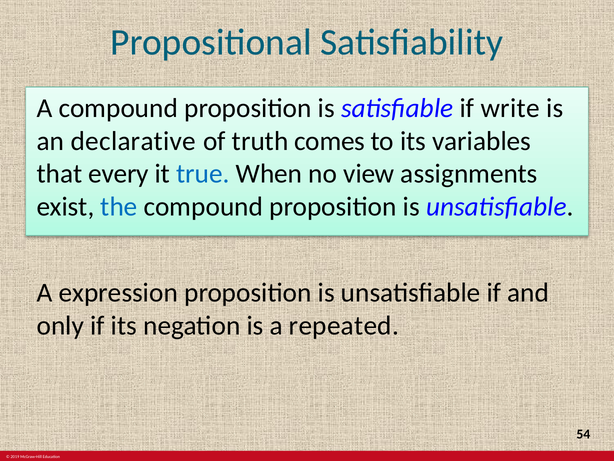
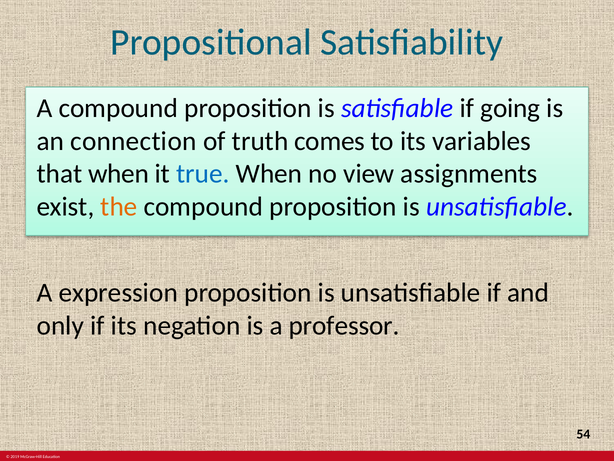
write: write -> going
declarative: declarative -> connection
that every: every -> when
the colour: blue -> orange
repeated: repeated -> professor
